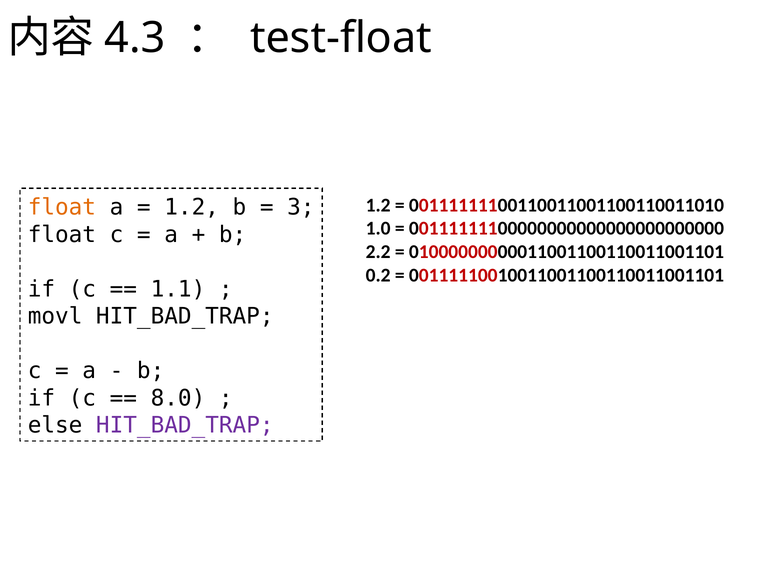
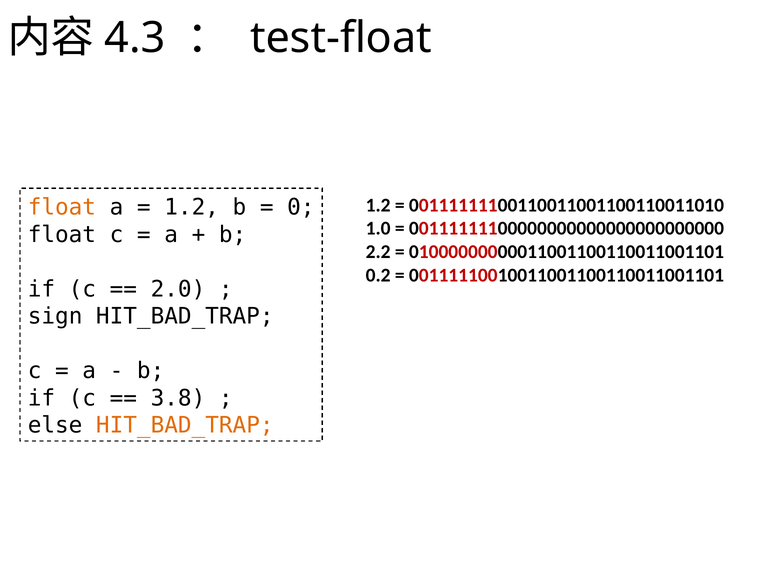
3: 3 -> 0
1.1: 1.1 -> 2.0
movl: movl -> sign
8.0: 8.0 -> 3.8
HIT_BAD_TRAP at (185, 425) colour: purple -> orange
